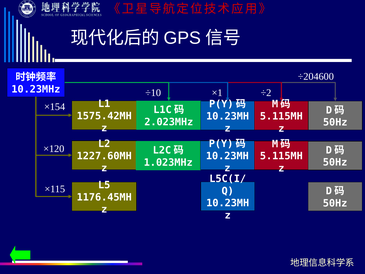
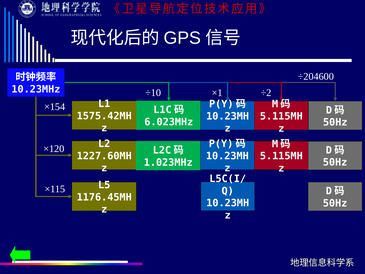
2.023MHz: 2.023MHz -> 6.023MHz
